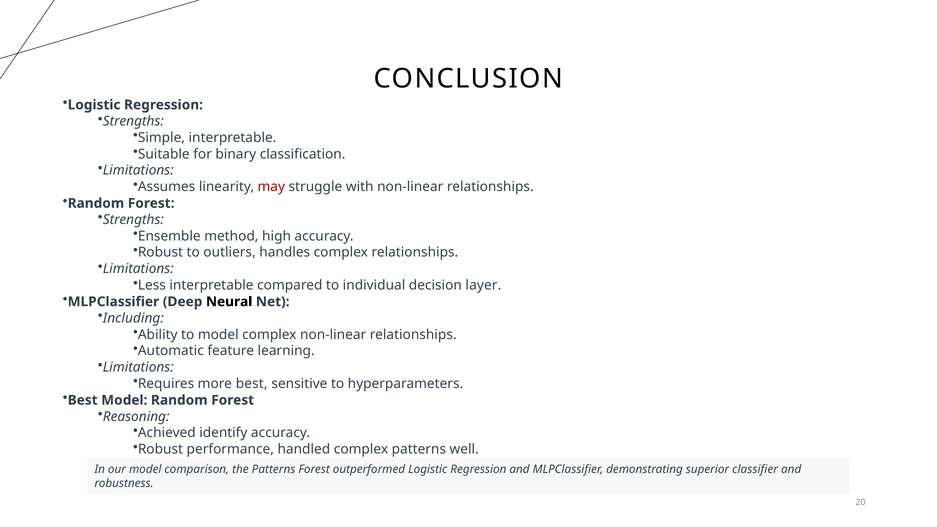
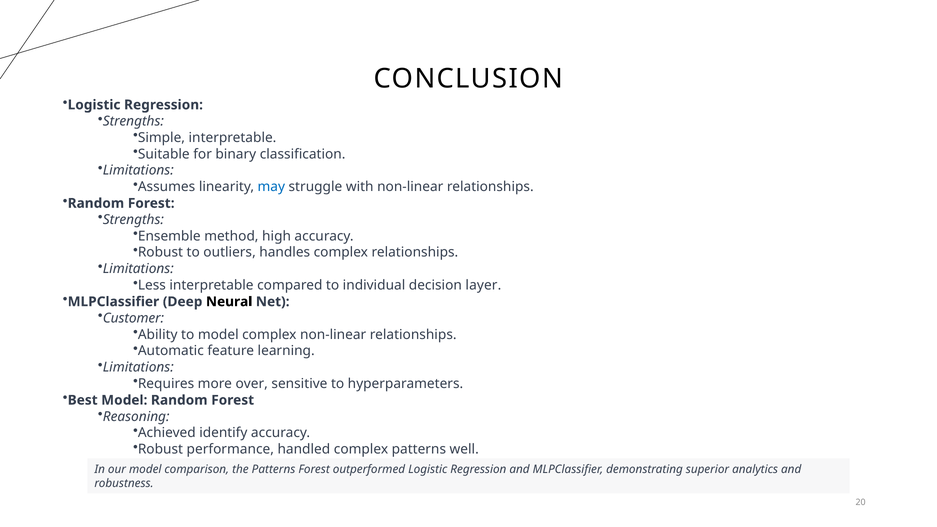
may colour: red -> blue
Including: Including -> Customer
more best: best -> over
classifier: classifier -> analytics
